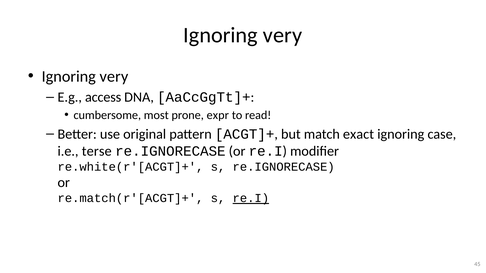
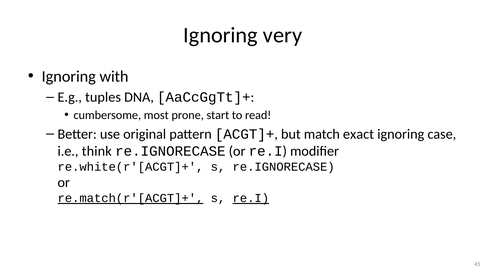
very at (114, 76): very -> with
access: access -> tuples
expr: expr -> start
terse: terse -> think
re.match(r'[ACGT]+ underline: none -> present
